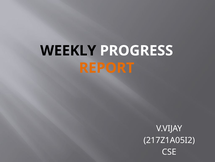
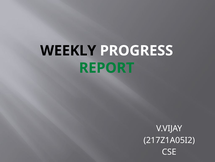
REPORT colour: orange -> green
